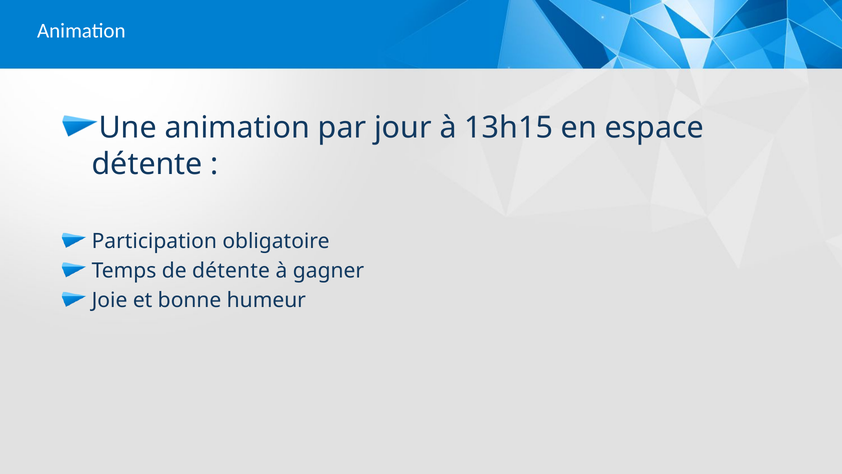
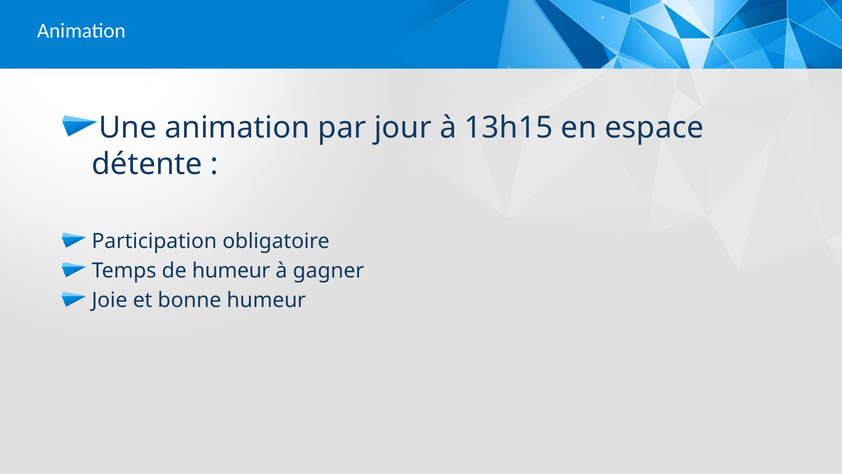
de détente: détente -> humeur
